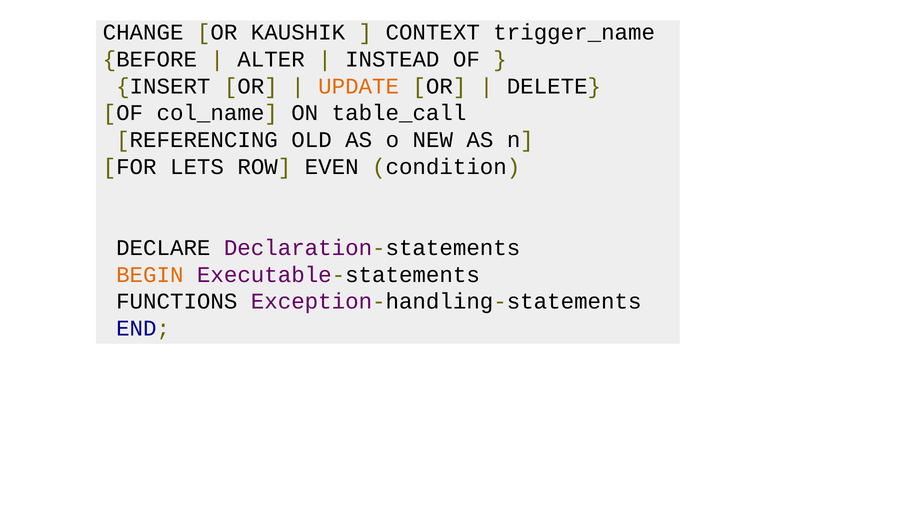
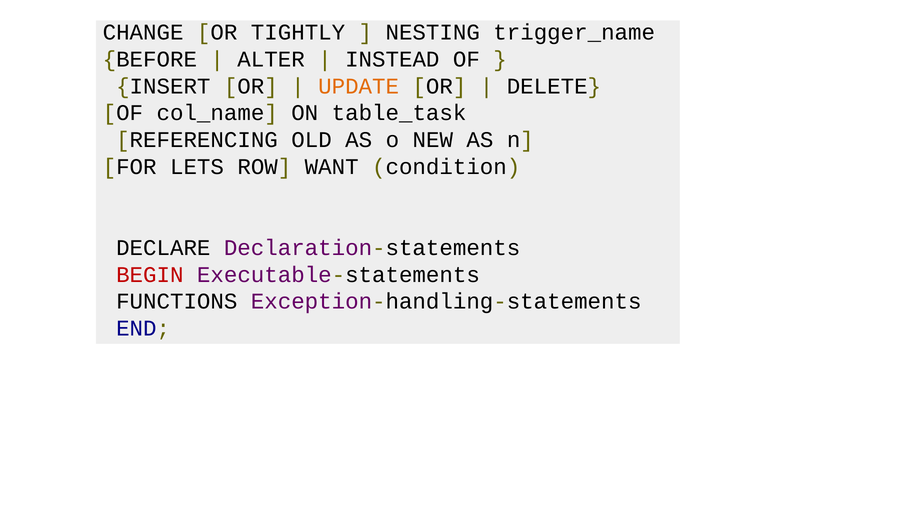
KAUSHIK: KAUSHIK -> TIGHTLY
CONTEXT: CONTEXT -> NESTING
table_call: table_call -> table_task
EVEN: EVEN -> WANT
BEGIN colour: orange -> red
